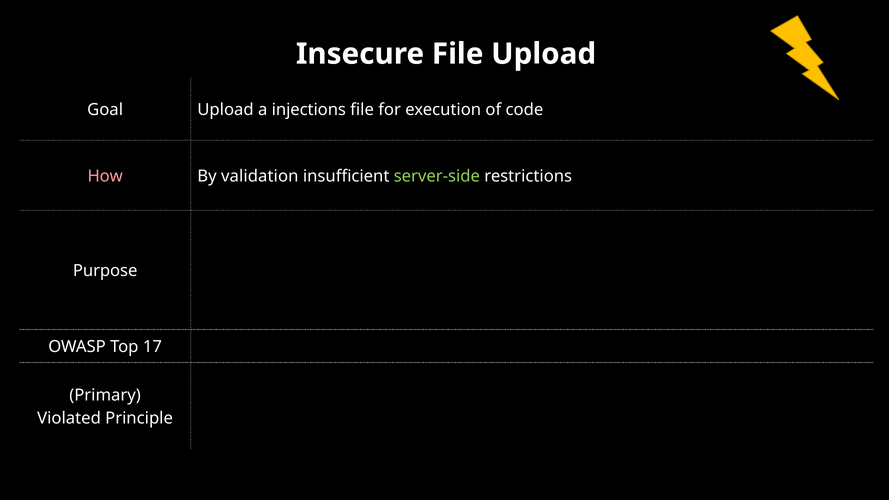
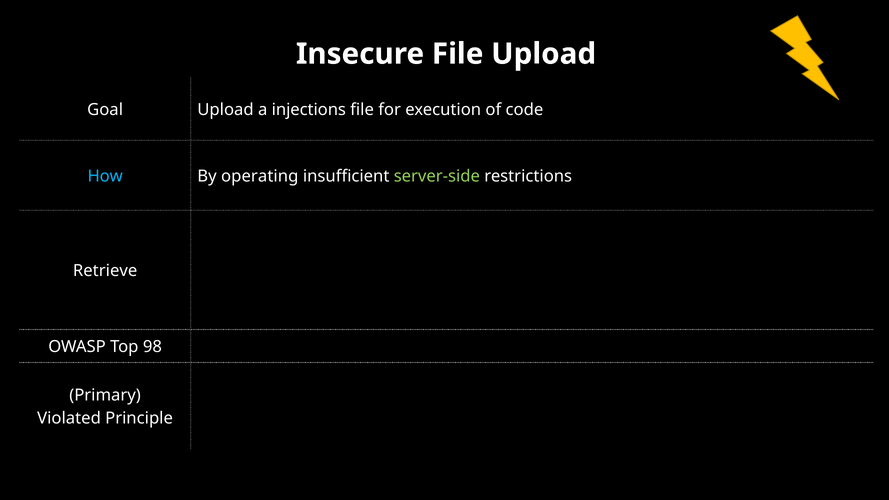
How colour: pink -> light blue
validation: validation -> operating
Purpose: Purpose -> Retrieve
17: 17 -> 98
